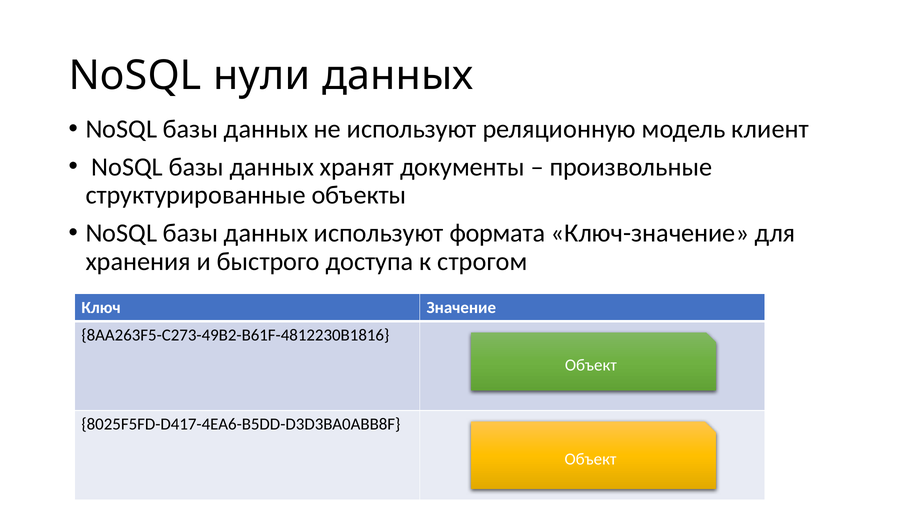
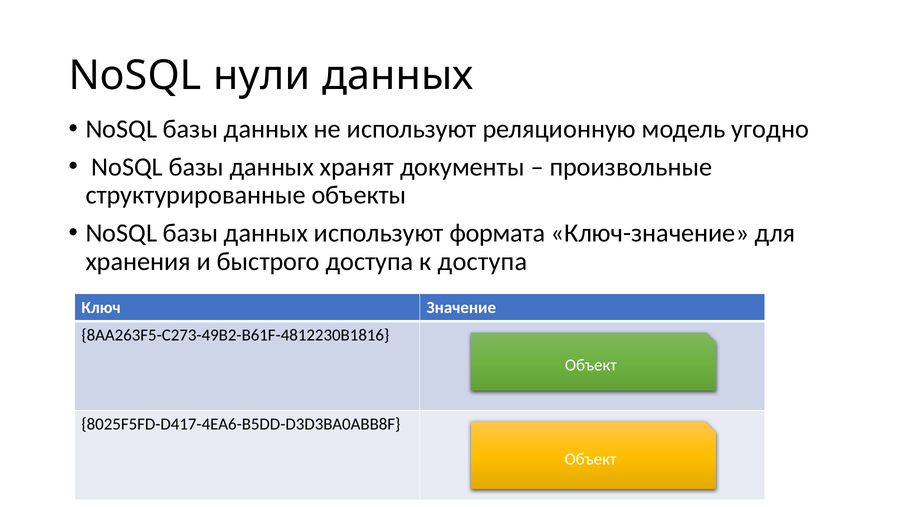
клиент: клиент -> угодно
к строгом: строгом -> доступа
